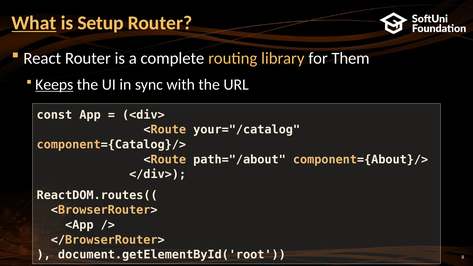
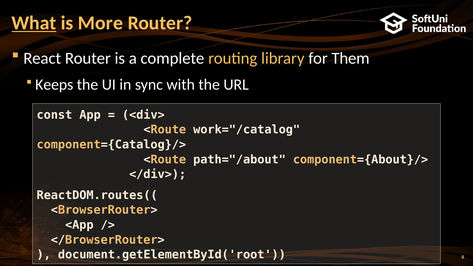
Setup: Setup -> More
Keeps underline: present -> none
your="/catalog: your="/catalog -> work="/catalog
